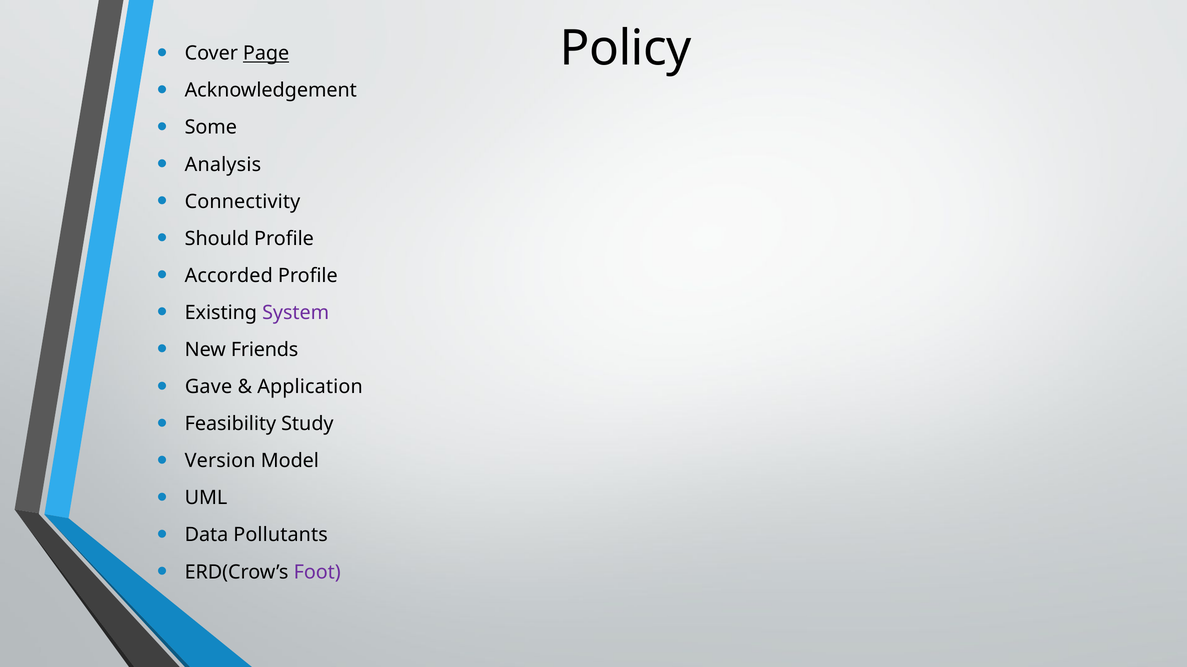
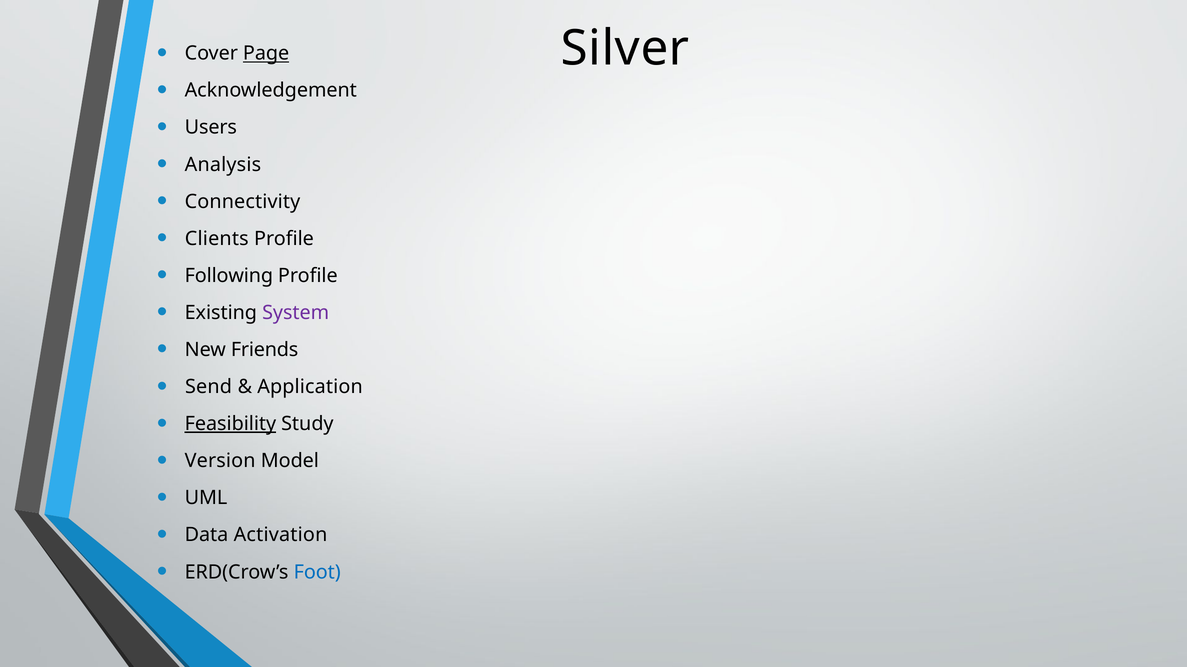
Policy: Policy -> Silver
Some: Some -> Users
Should: Should -> Clients
Accorded: Accorded -> Following
Gave: Gave -> Send
Feasibility underline: none -> present
Pollutants: Pollutants -> Activation
Foot colour: purple -> blue
